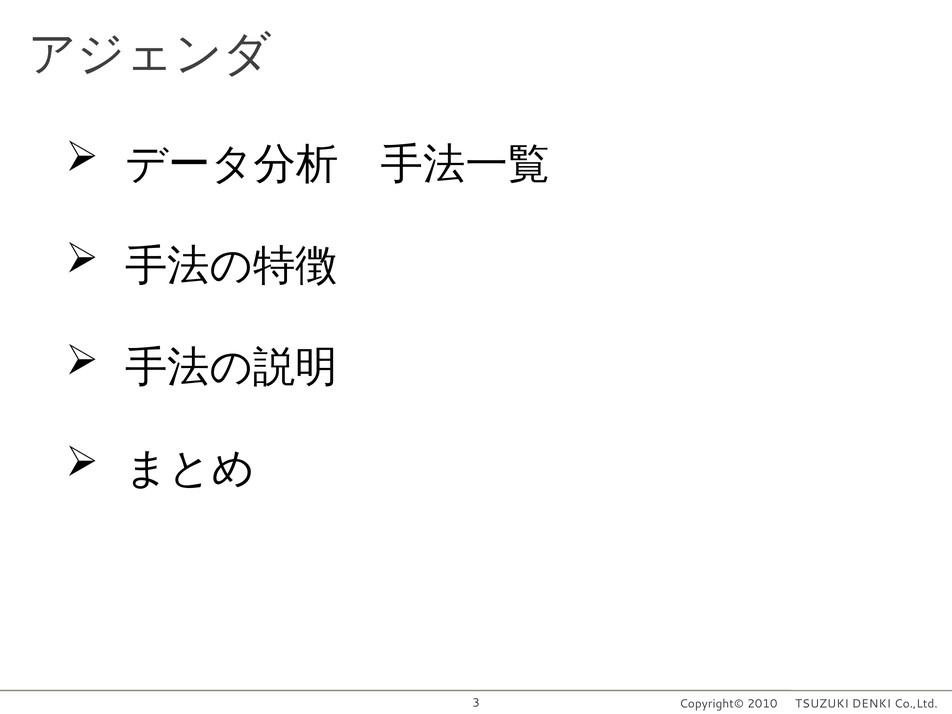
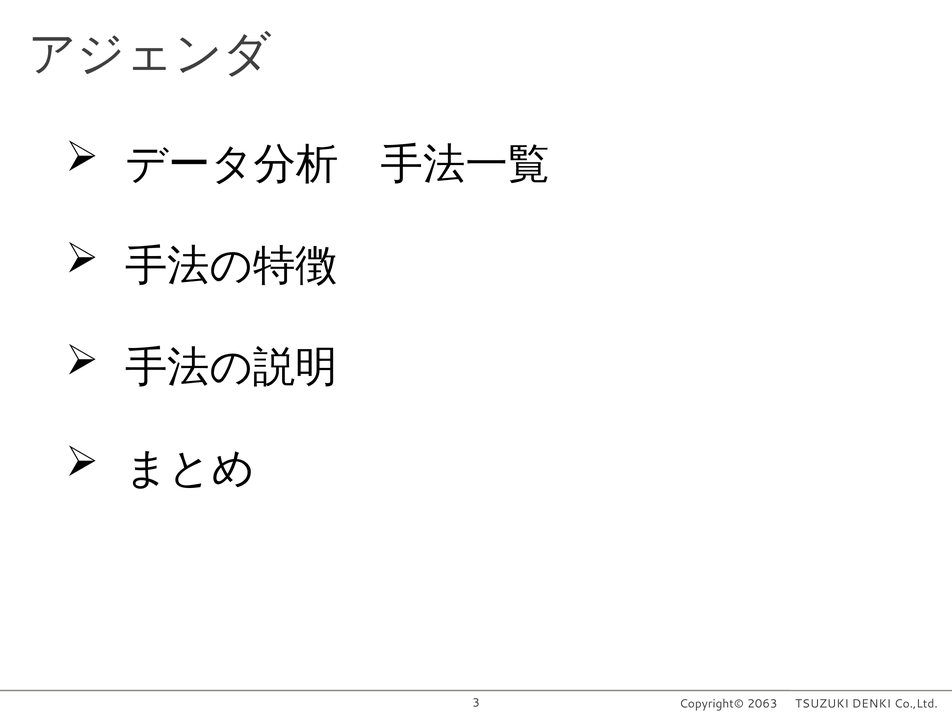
2010: 2010 -> 2063
